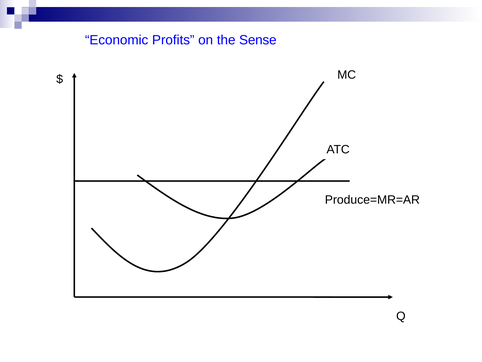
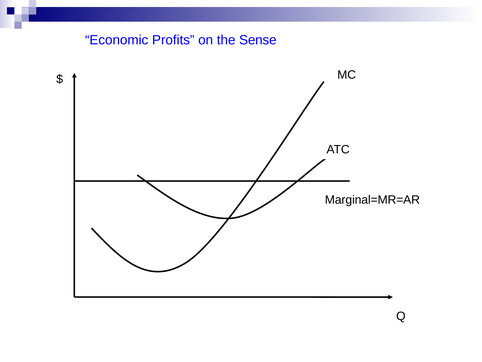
Produce=MR=AR: Produce=MR=AR -> Marginal=MR=AR
